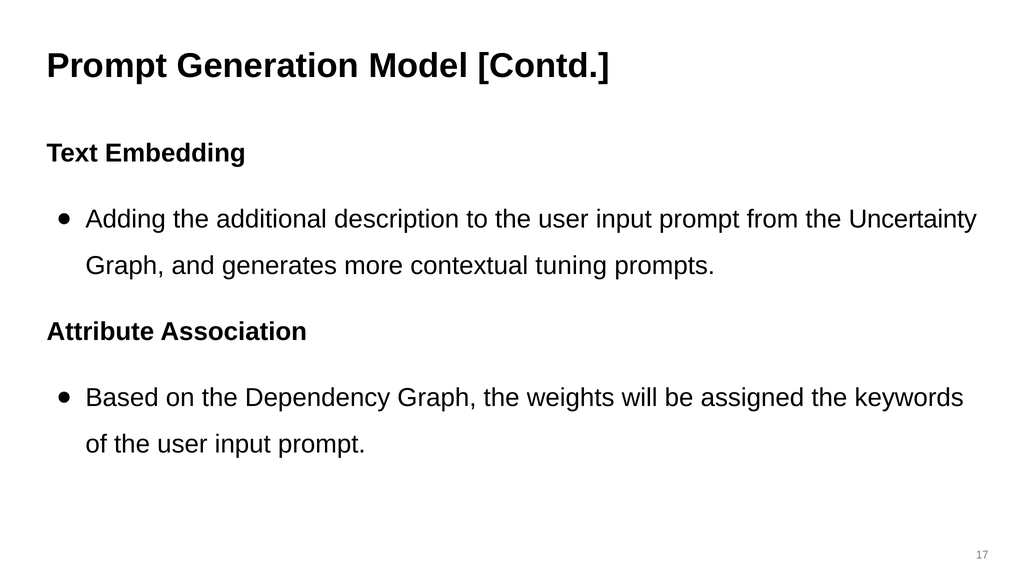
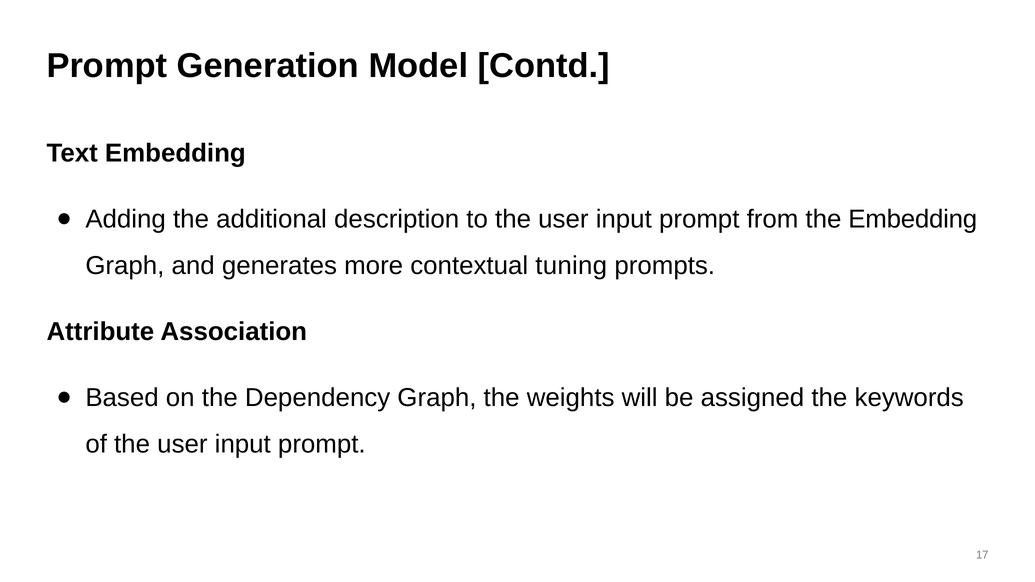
the Uncertainty: Uncertainty -> Embedding
